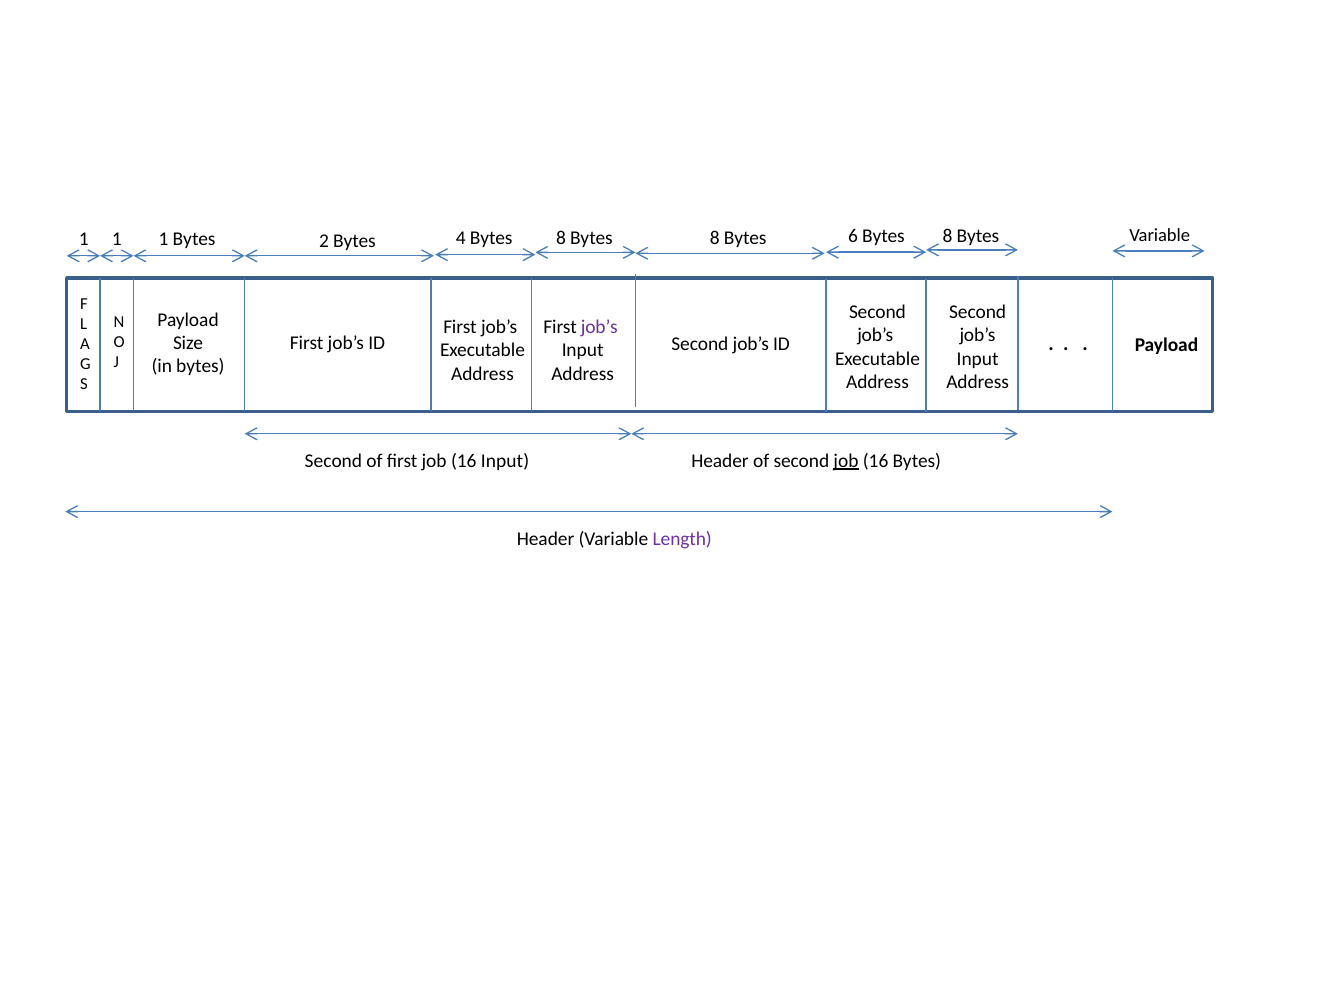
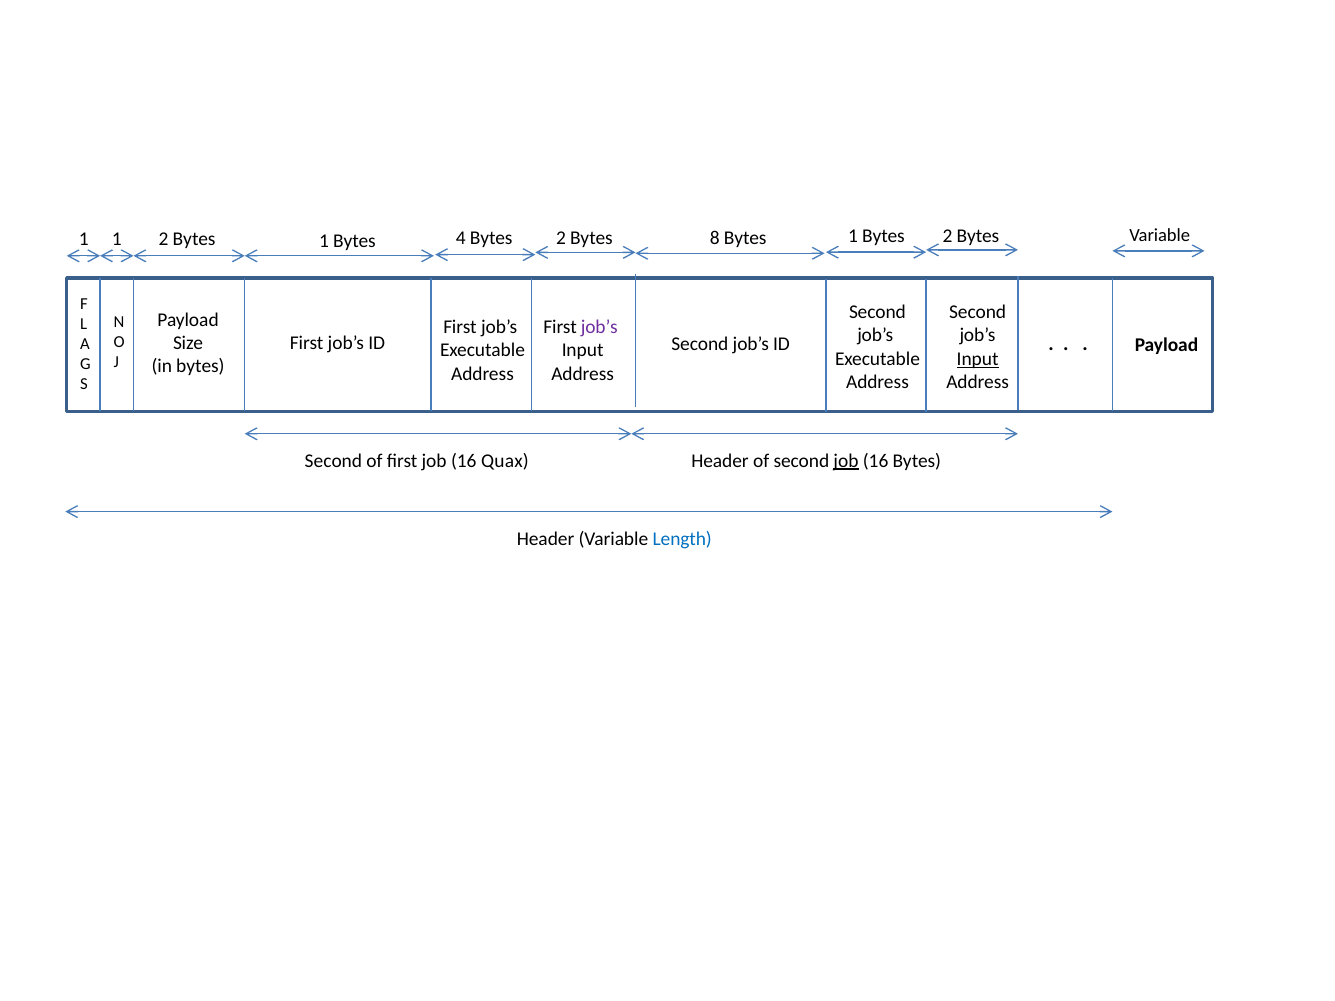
8 Bytes 6: 6 -> 1
8 at (948, 236): 8 -> 2
1 1 1: 1 -> 2
2 at (324, 241): 2 -> 1
4 Bytes 8: 8 -> 2
Input at (978, 359) underline: none -> present
16 Input: Input -> Quax
Length colour: purple -> blue
